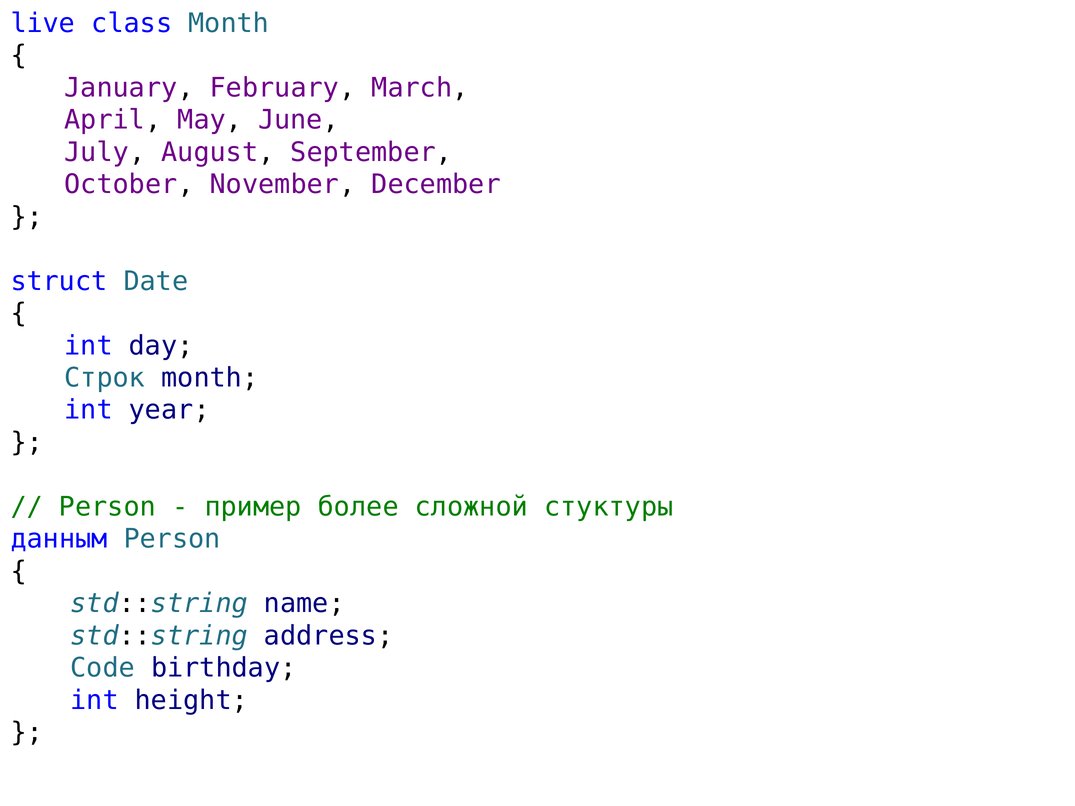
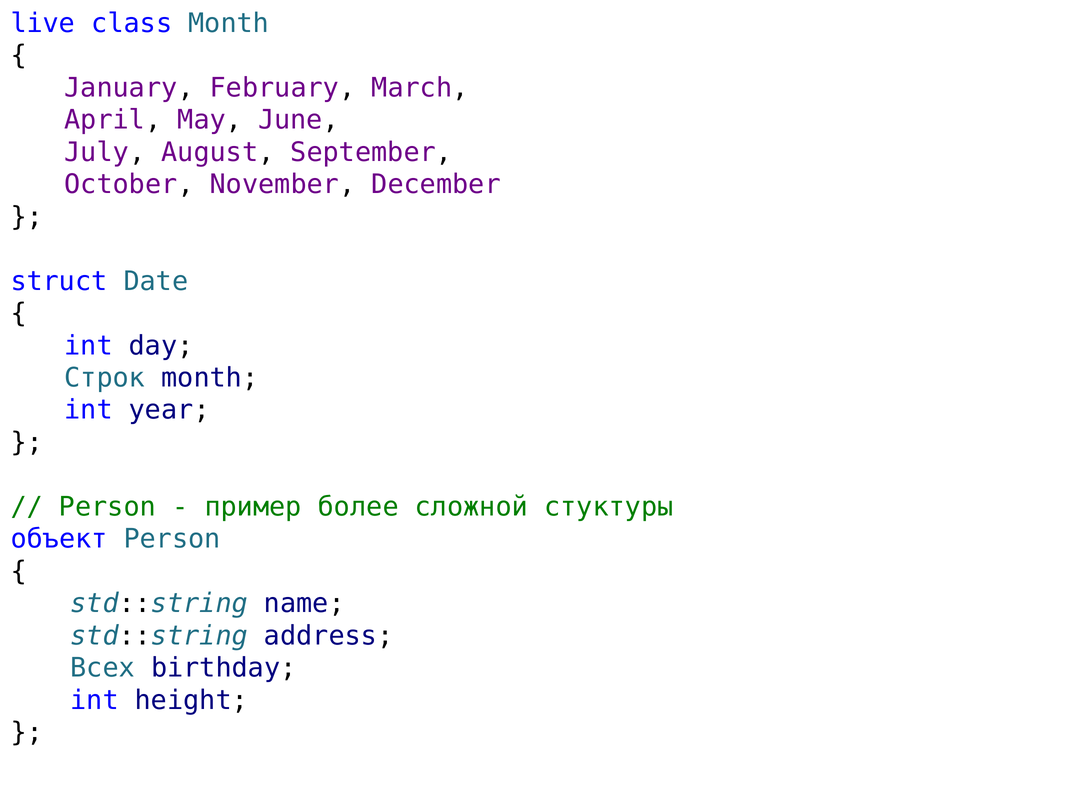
данным: данным -> объект
Code: Code -> Всех
